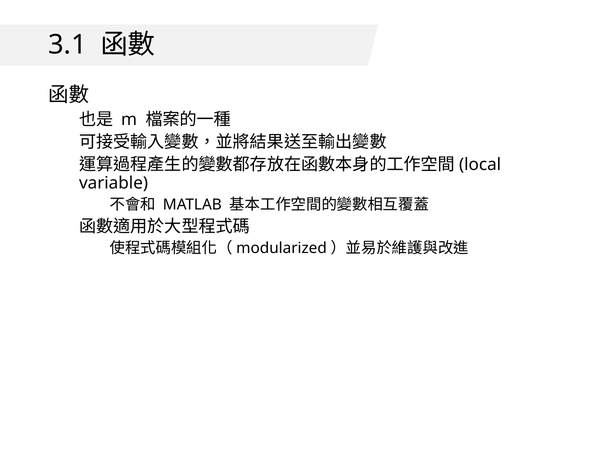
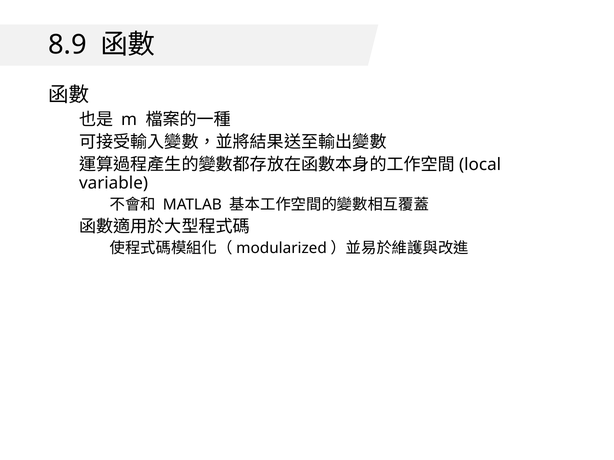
3.1: 3.1 -> 8.9
